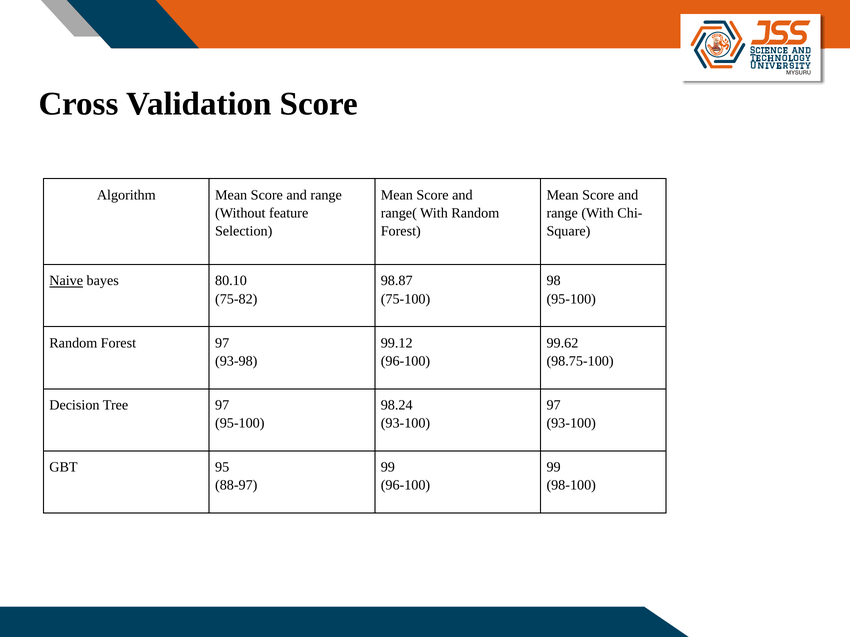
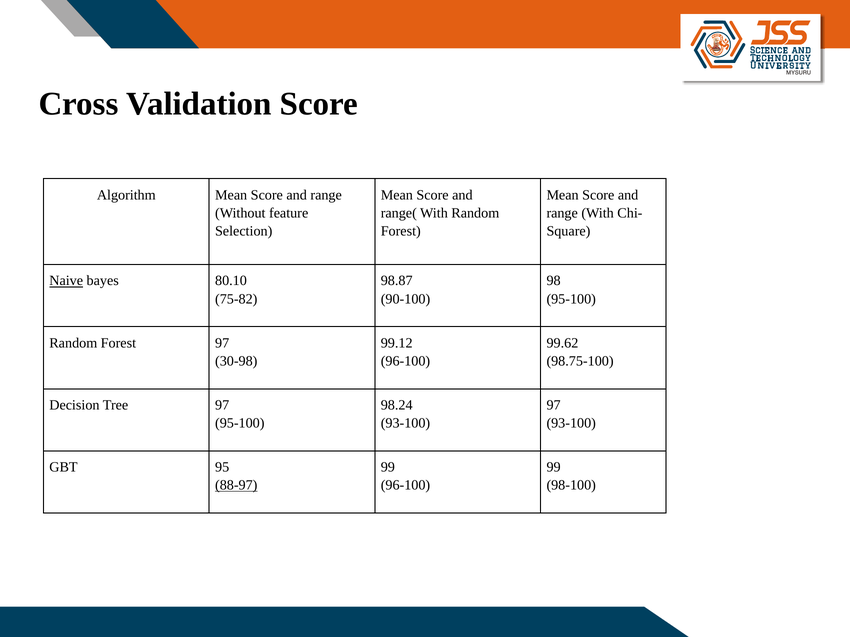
75-100: 75-100 -> 90-100
93-98: 93-98 -> 30-98
88-97 underline: none -> present
